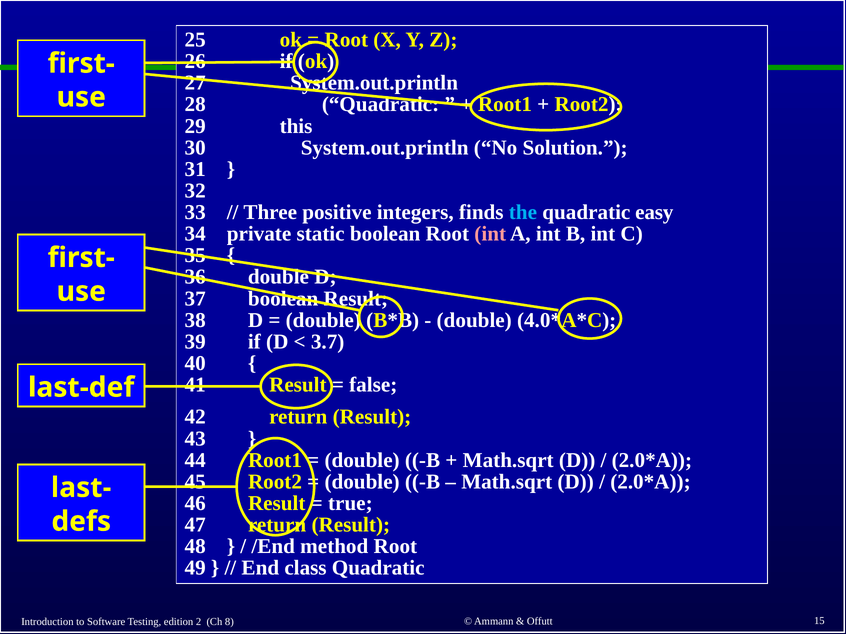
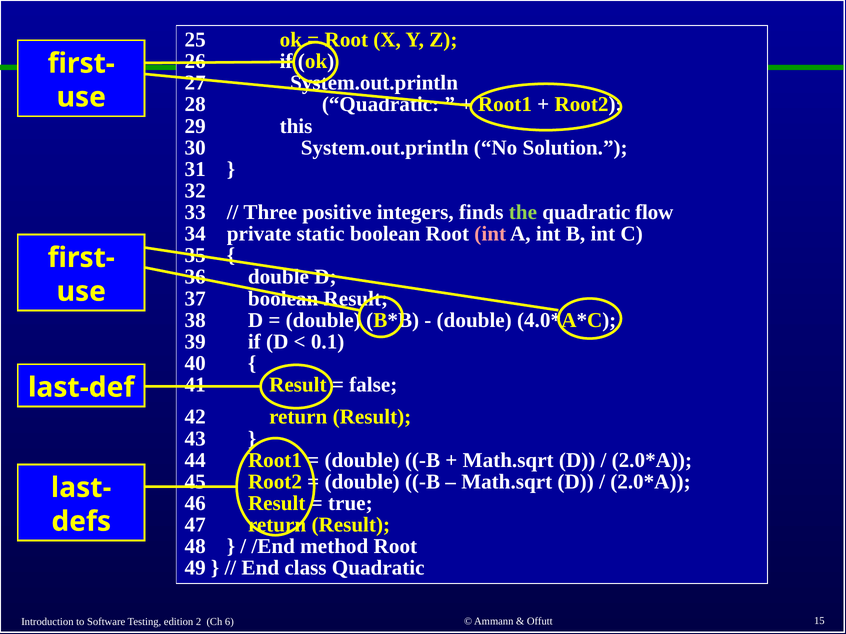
the colour: light blue -> light green
easy: easy -> flow
3.7: 3.7 -> 0.1
8: 8 -> 6
